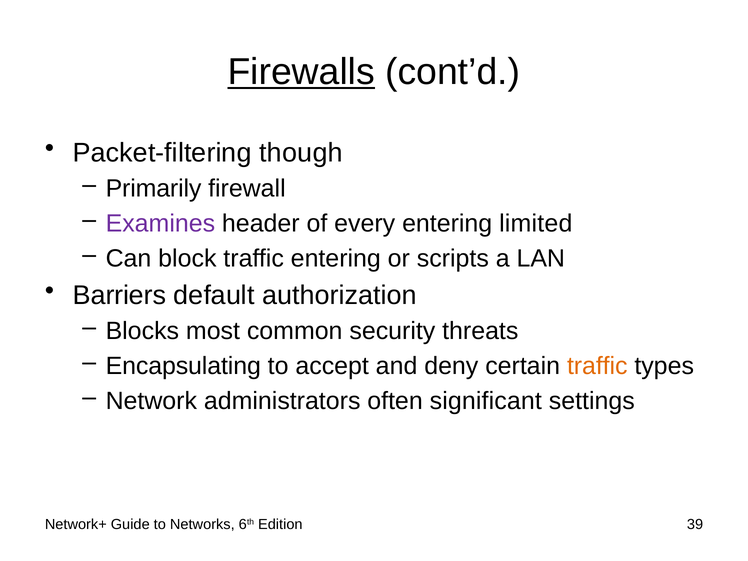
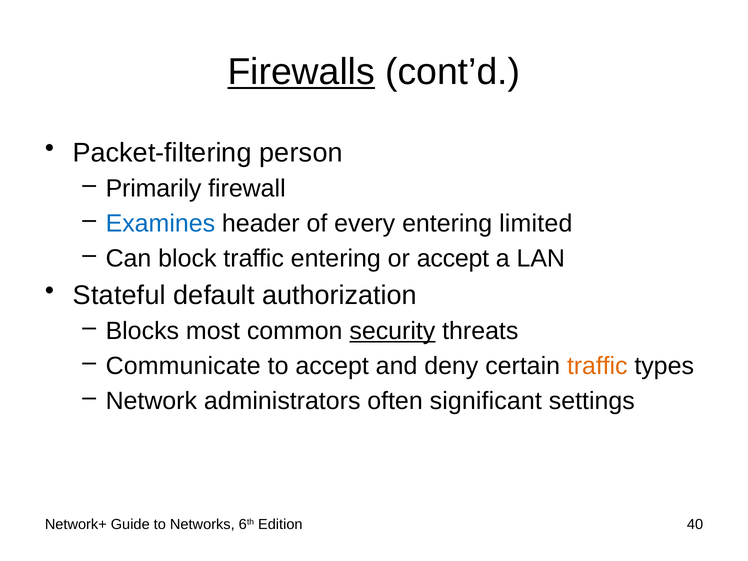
though: though -> person
Examines colour: purple -> blue
or scripts: scripts -> accept
Barriers: Barriers -> Stateful
security underline: none -> present
Encapsulating: Encapsulating -> Communicate
39: 39 -> 40
